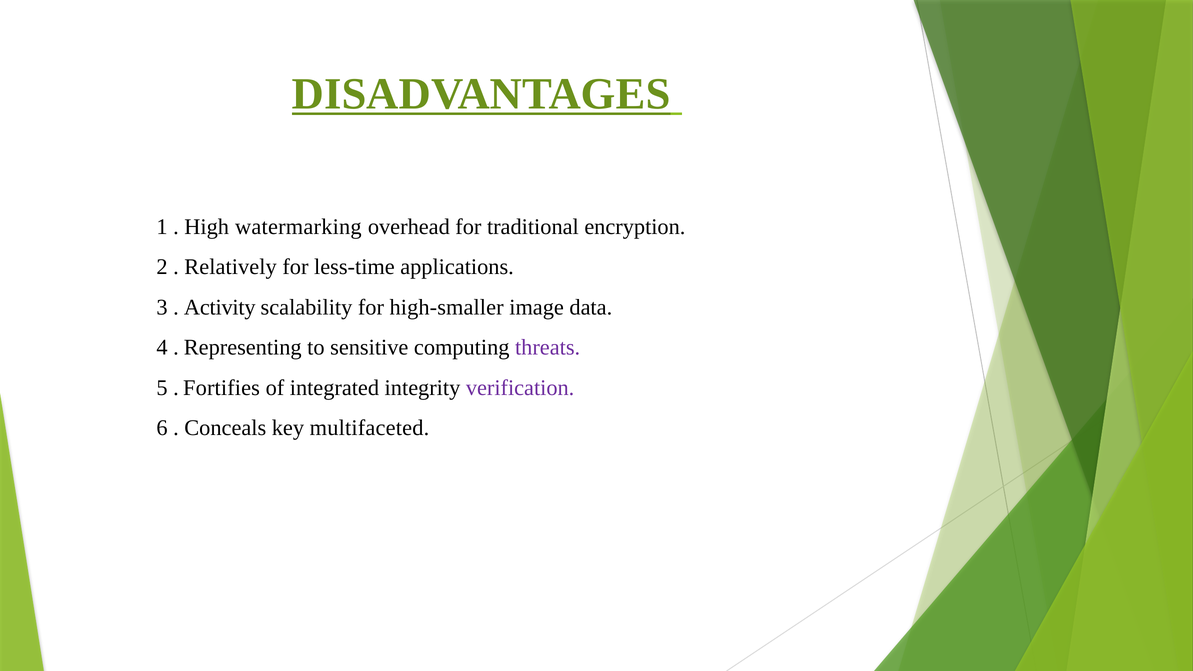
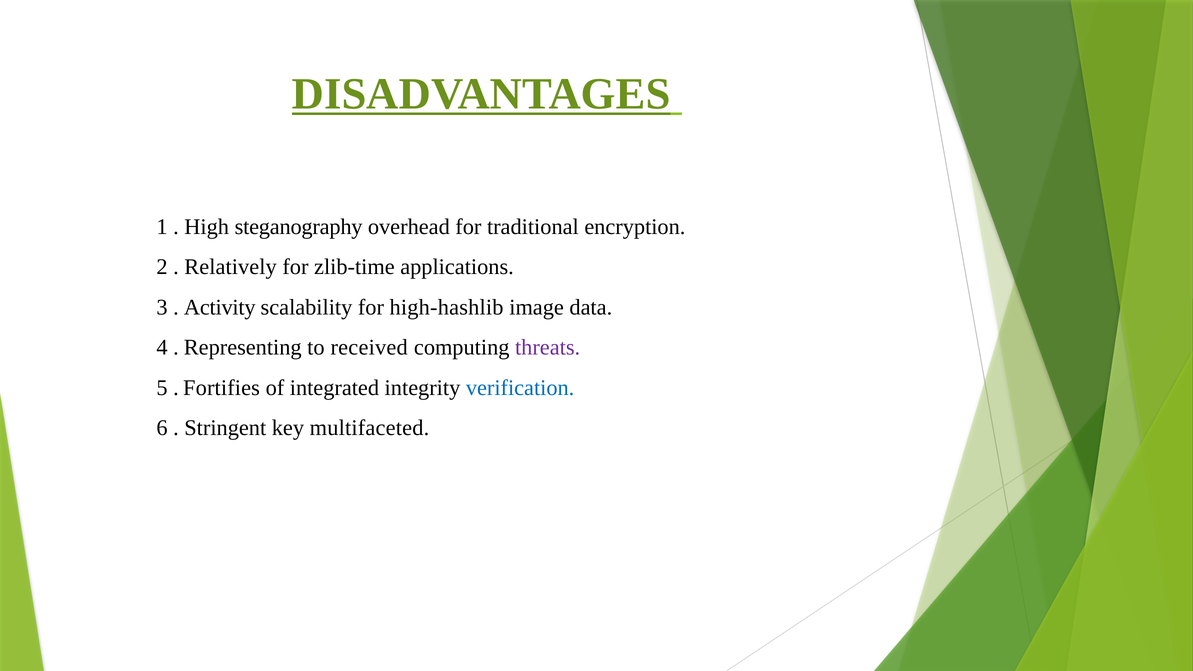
watermarking: watermarking -> steganography
less-time: less-time -> zlib-time
high-smaller: high-smaller -> high-hashlib
sensitive: sensitive -> received
verification colour: purple -> blue
Conceals: Conceals -> Stringent
